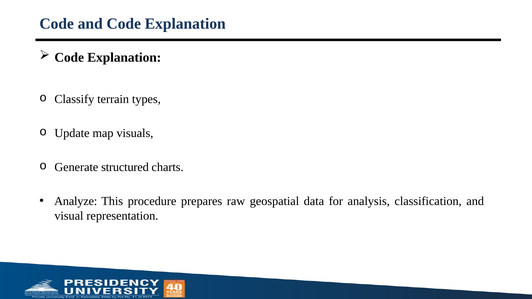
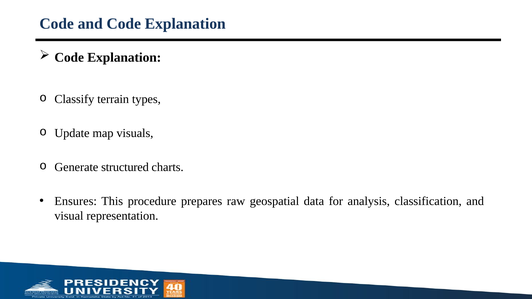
Analyze: Analyze -> Ensures
